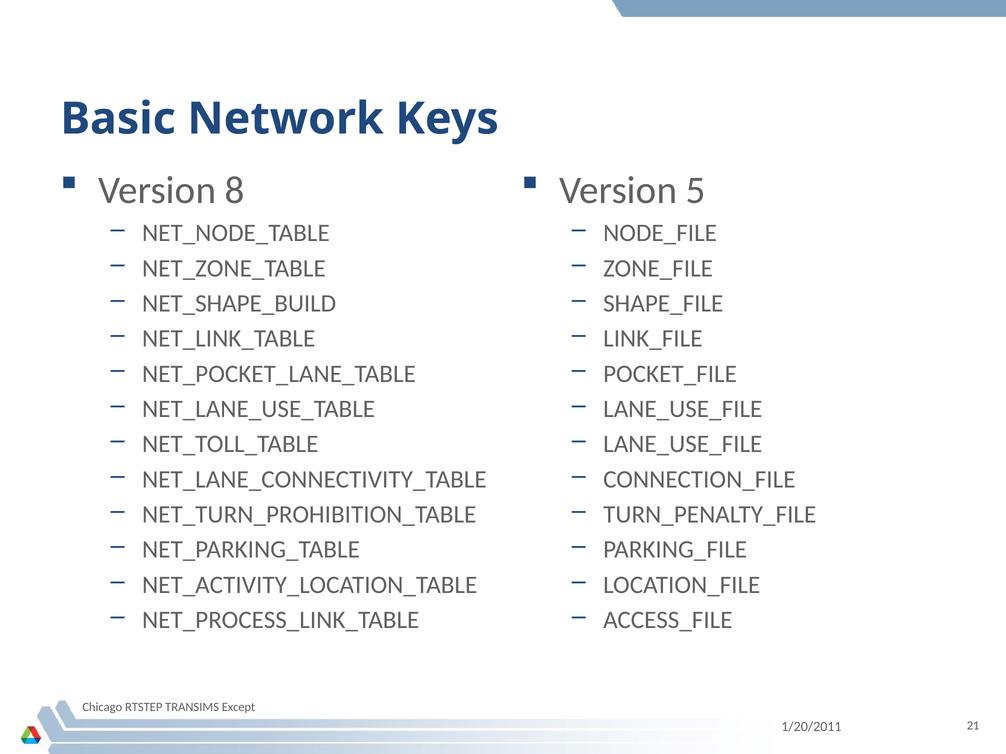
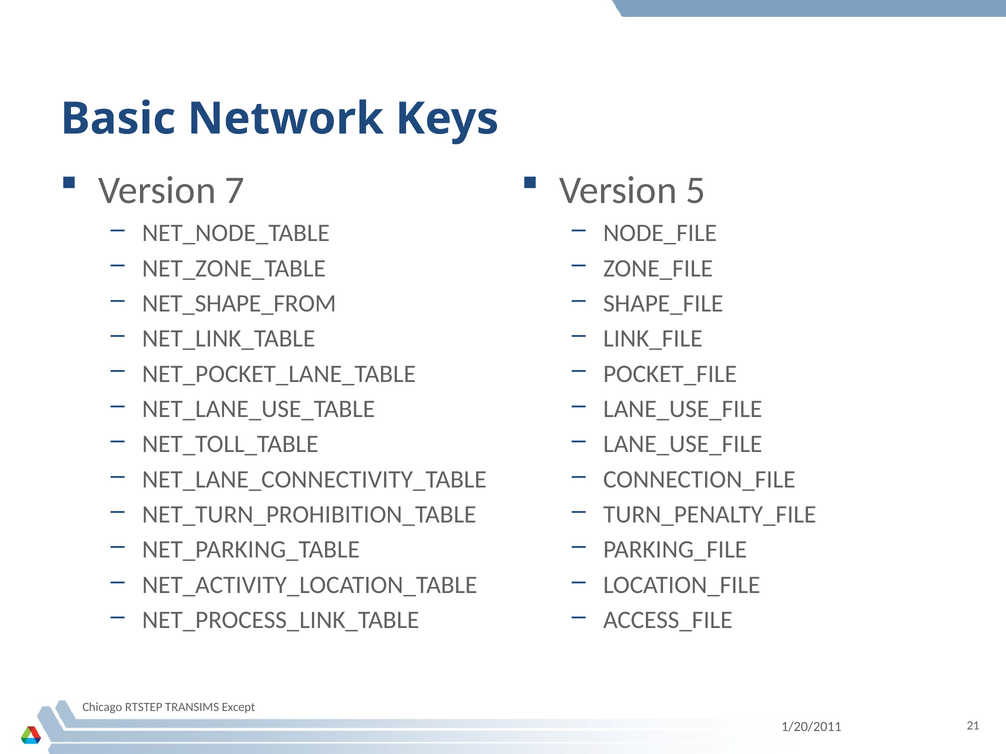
8: 8 -> 7
NET_SHAPE_BUILD: NET_SHAPE_BUILD -> NET_SHAPE_FROM
